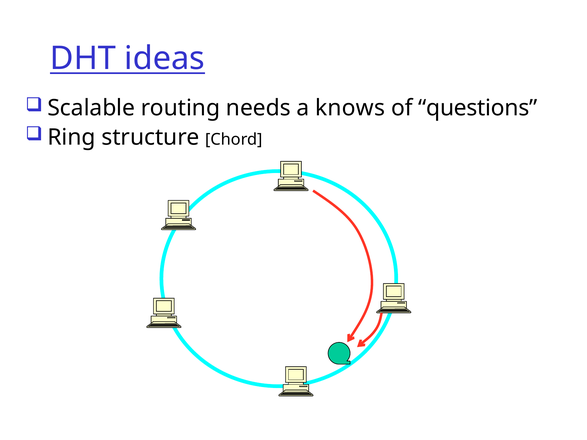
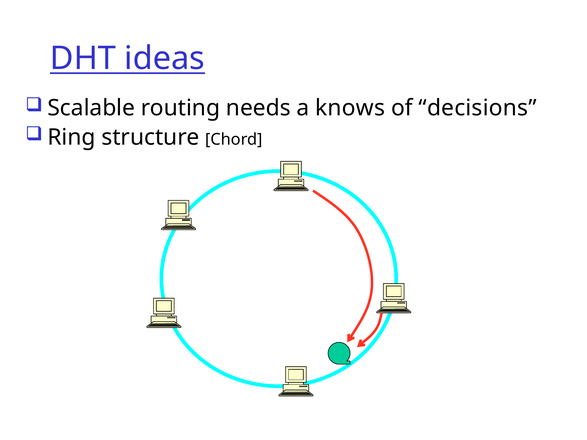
questions: questions -> decisions
